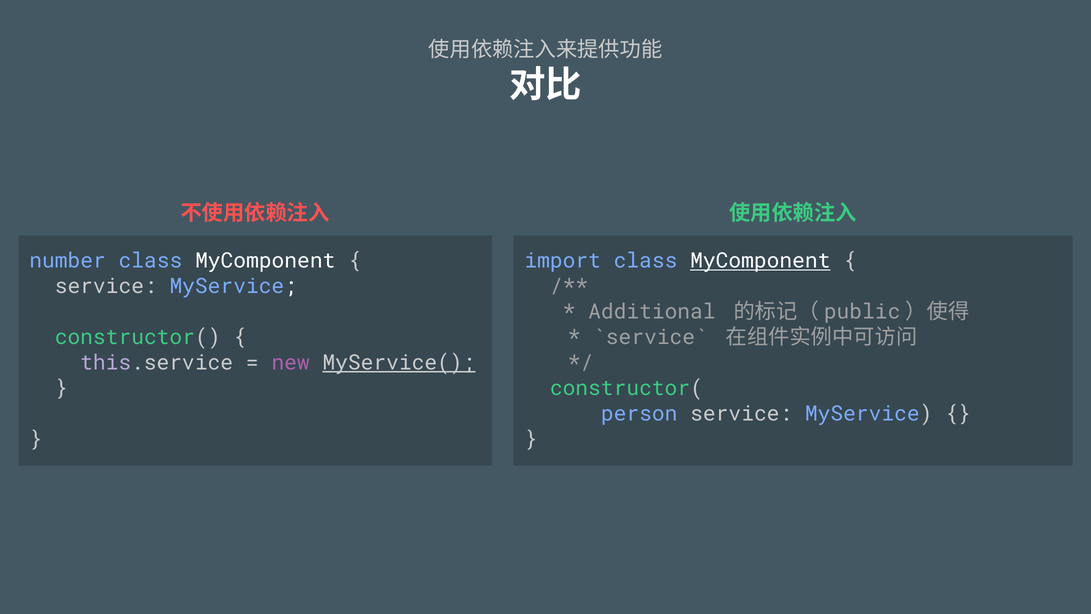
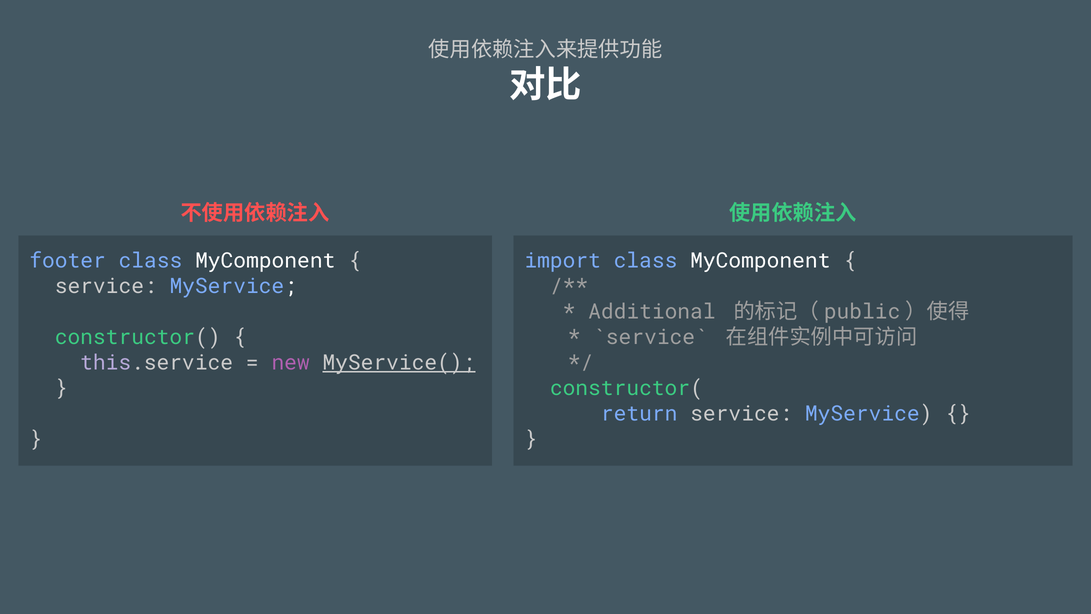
number: number -> footer
MyComponent at (760, 261) underline: present -> none
person: person -> return
